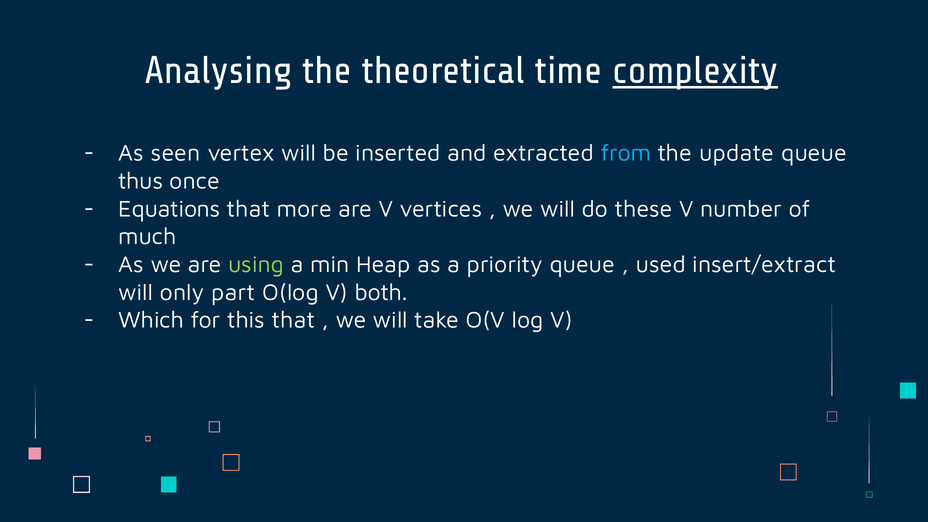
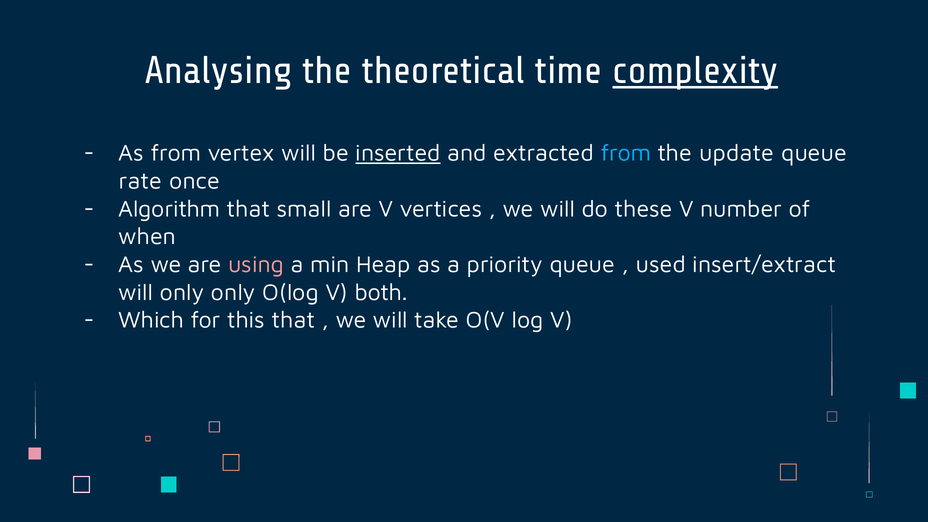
As seen: seen -> from
inserted underline: none -> present
thus: thus -> rate
Equations: Equations -> Algorithm
more: more -> small
much: much -> when
using colour: light green -> pink
only part: part -> only
